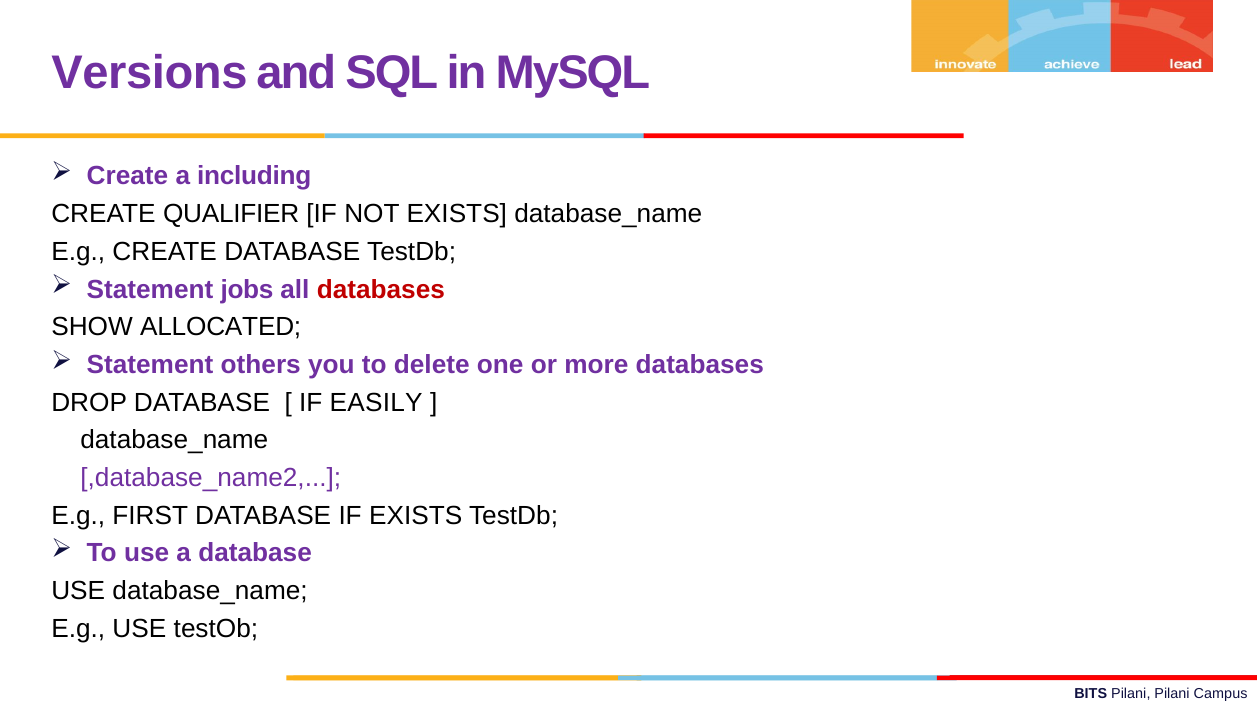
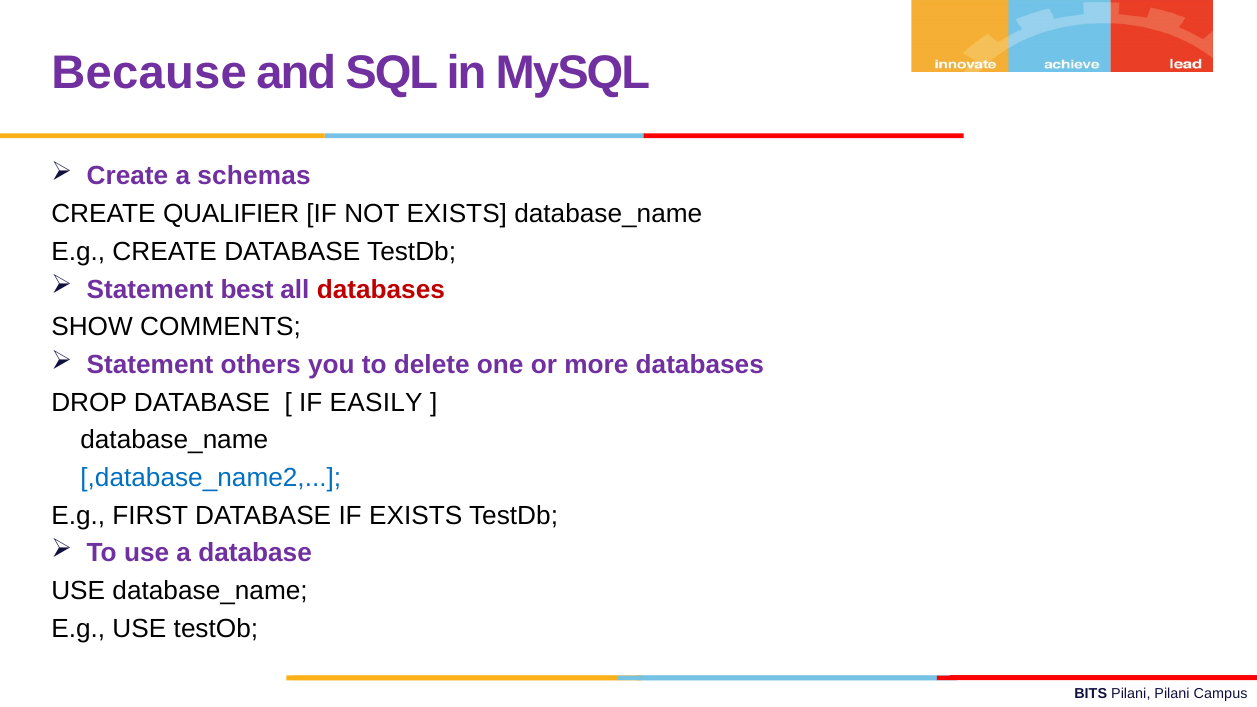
Versions: Versions -> Because
including: including -> schemas
jobs: jobs -> best
ALLOCATED: ALLOCATED -> COMMENTS
,database_name2 colour: purple -> blue
